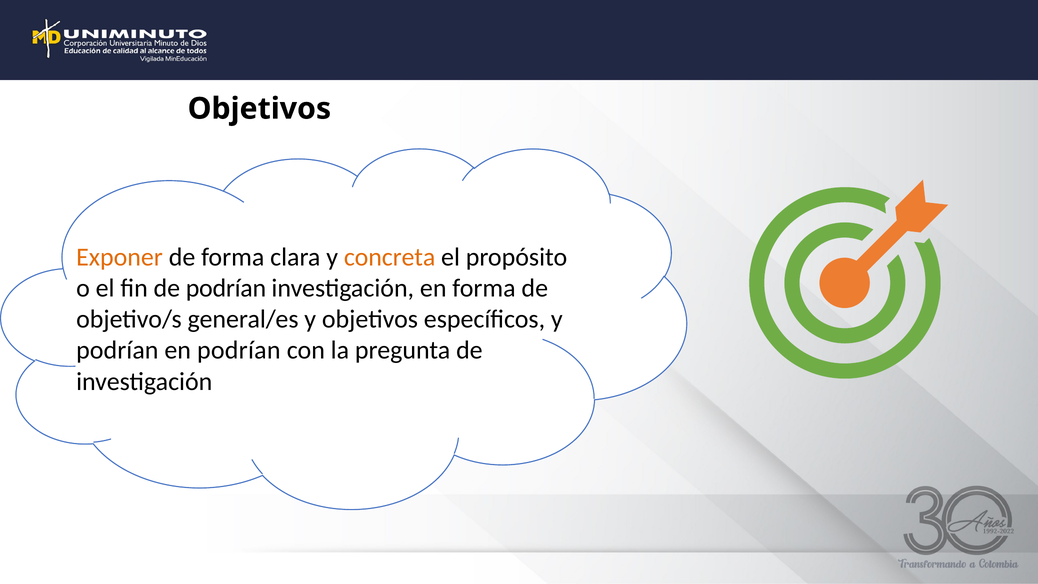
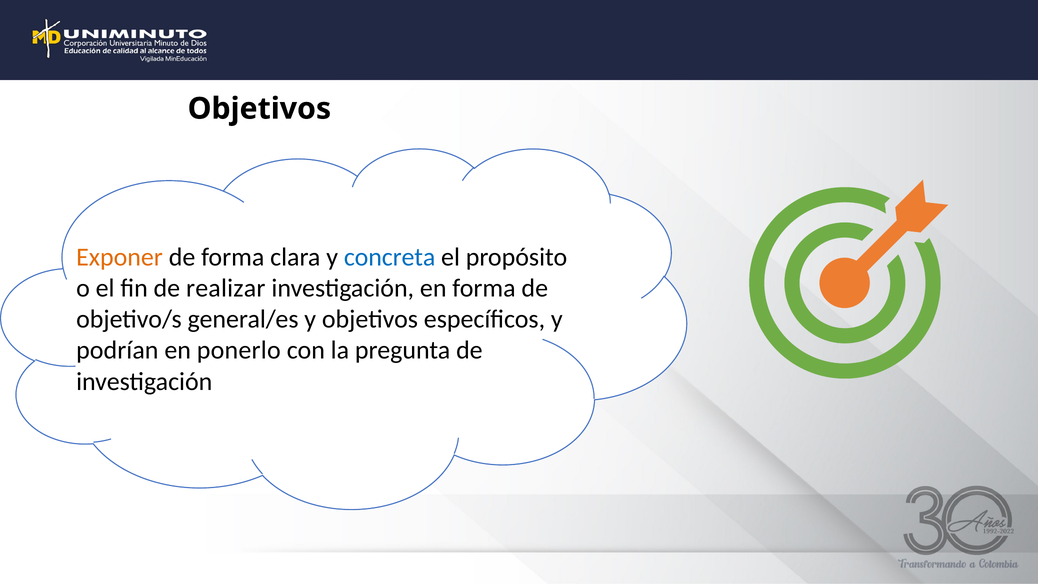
concreta colour: orange -> blue
de podrían: podrían -> realizar
en podrían: podrían -> ponerlo
